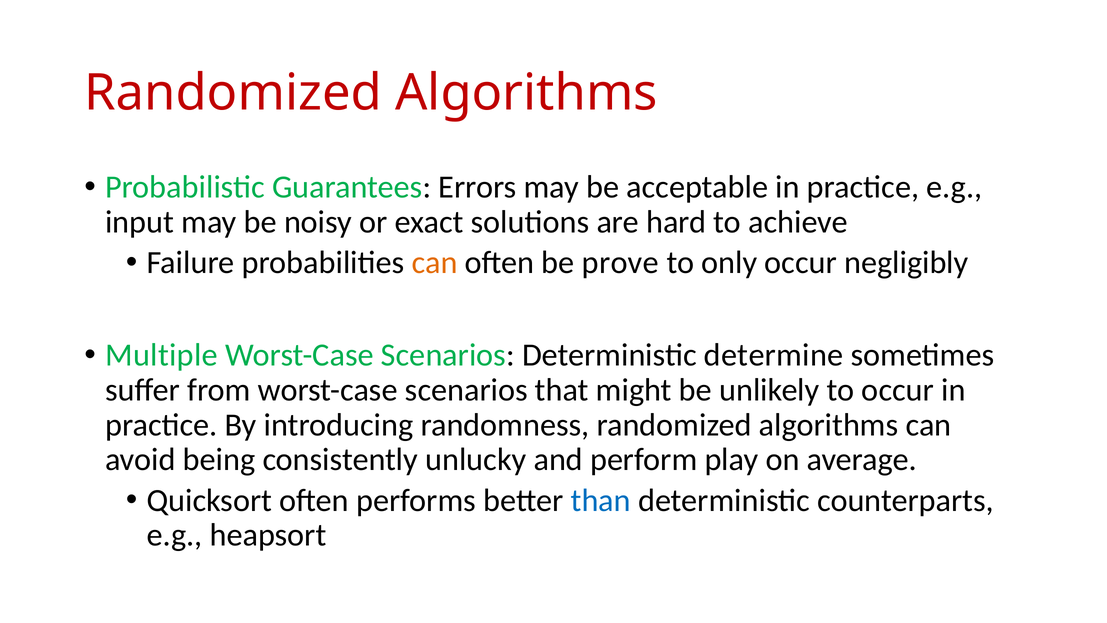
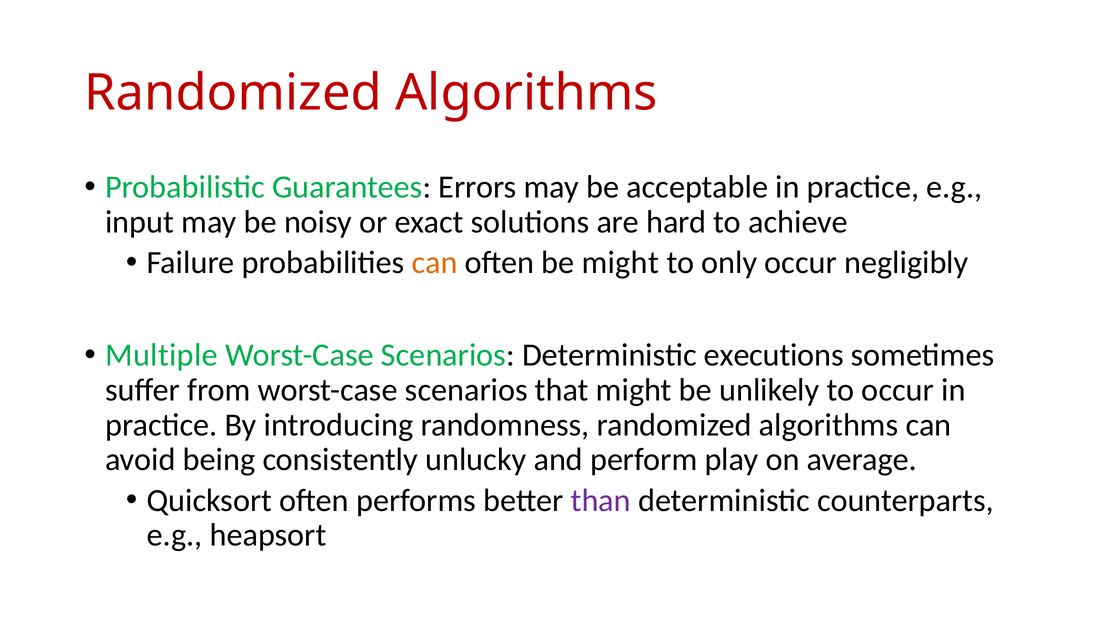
be prove: prove -> might
determine: determine -> executions
than colour: blue -> purple
